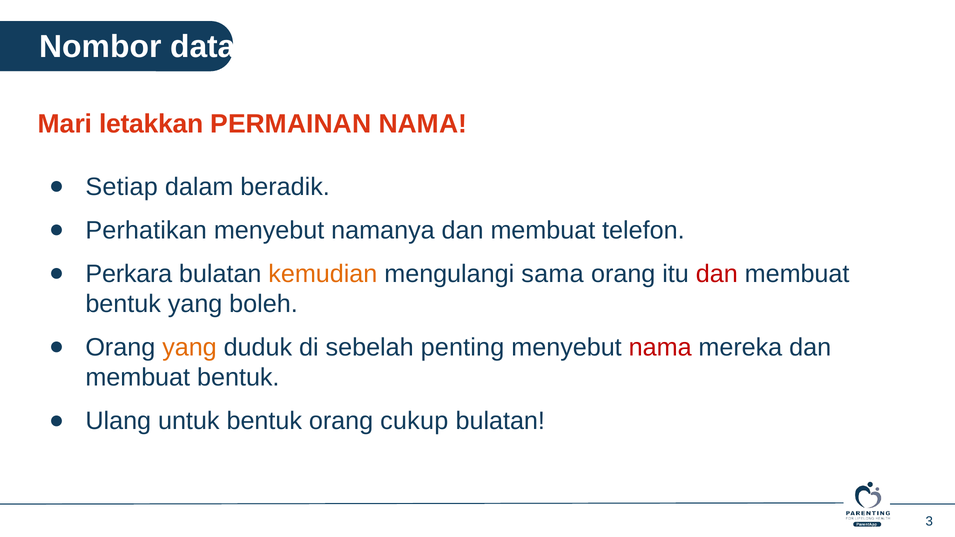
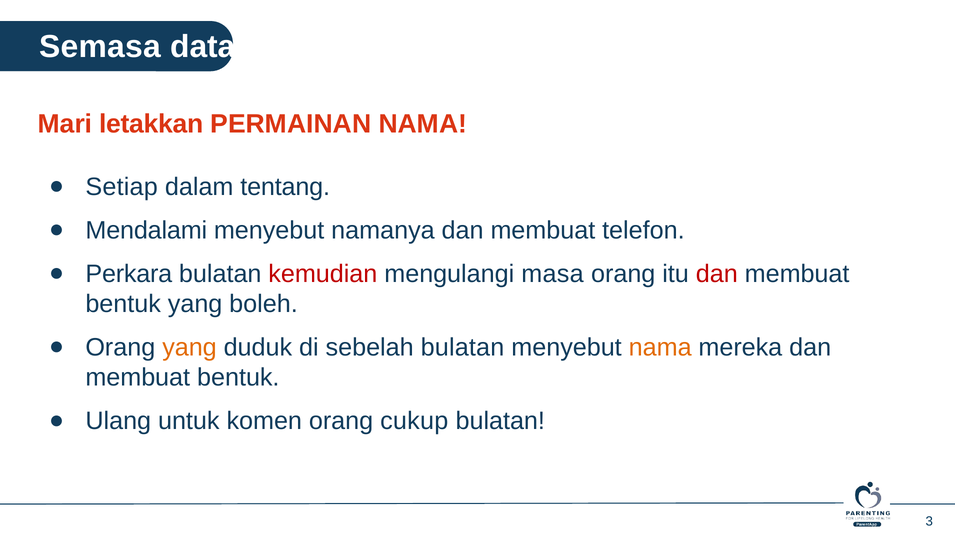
Nombor: Nombor -> Semasa
beradik: beradik -> tentang
Perhatikan: Perhatikan -> Mendalami
kemudian colour: orange -> red
sama: sama -> masa
sebelah penting: penting -> bulatan
nama at (660, 348) colour: red -> orange
untuk bentuk: bentuk -> komen
